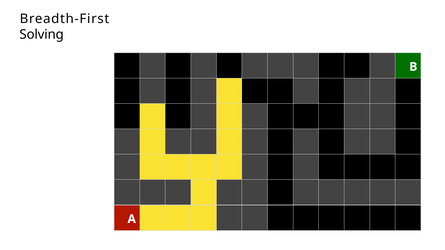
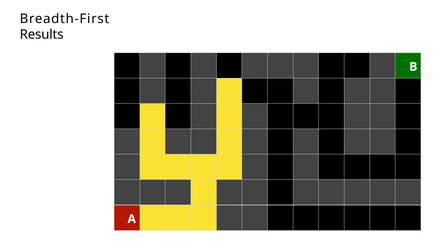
Solving: Solving -> Results
